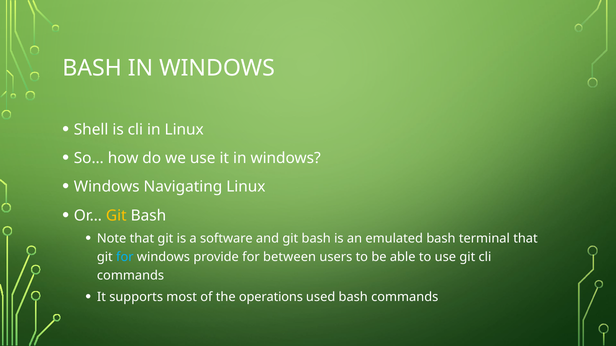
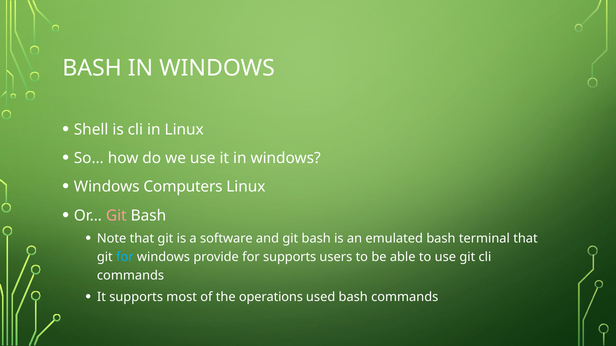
Navigating: Navigating -> Computers
Git at (116, 216) colour: yellow -> pink
for between: between -> supports
